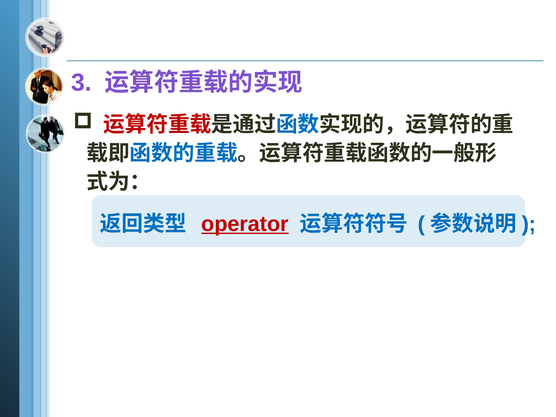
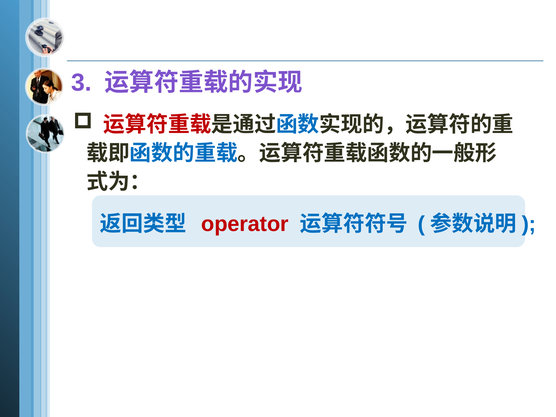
operator underline: present -> none
